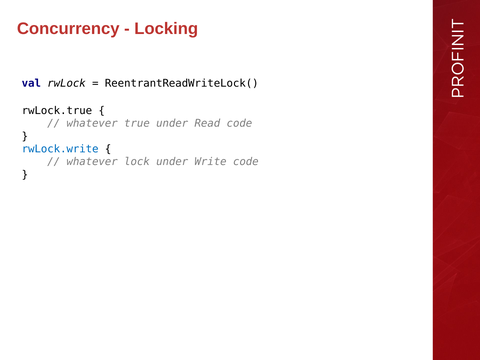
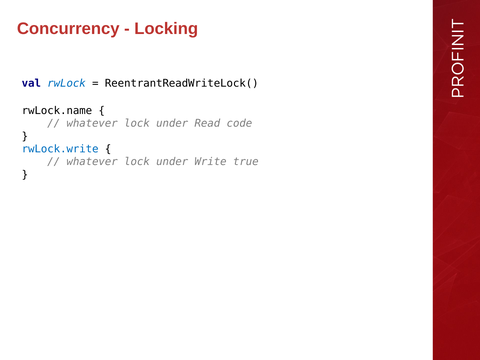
rwLock colour: black -> blue
rwLock.true: rwLock.true -> rwLock.name
true at (137, 123): true -> lock
Write code: code -> true
